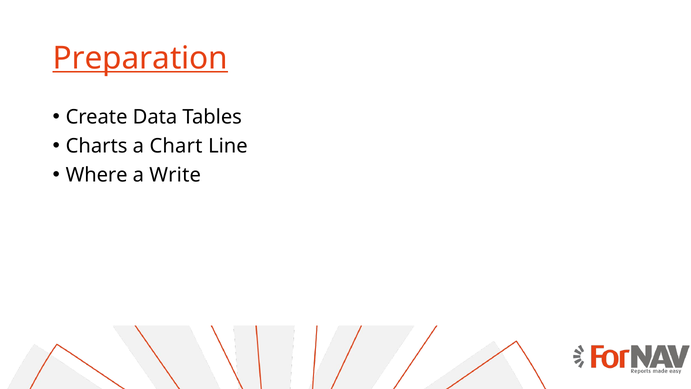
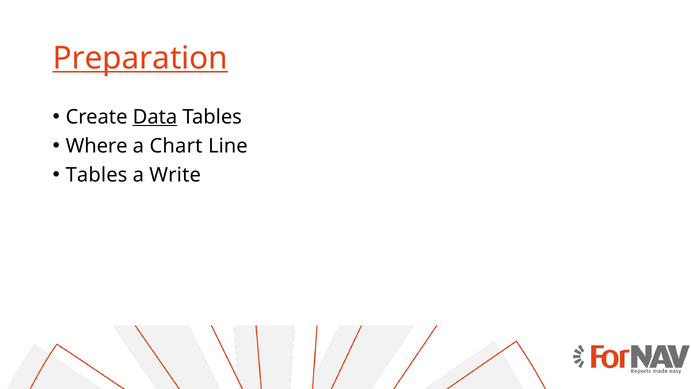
Data underline: none -> present
Charts: Charts -> Where
Where at (97, 175): Where -> Tables
